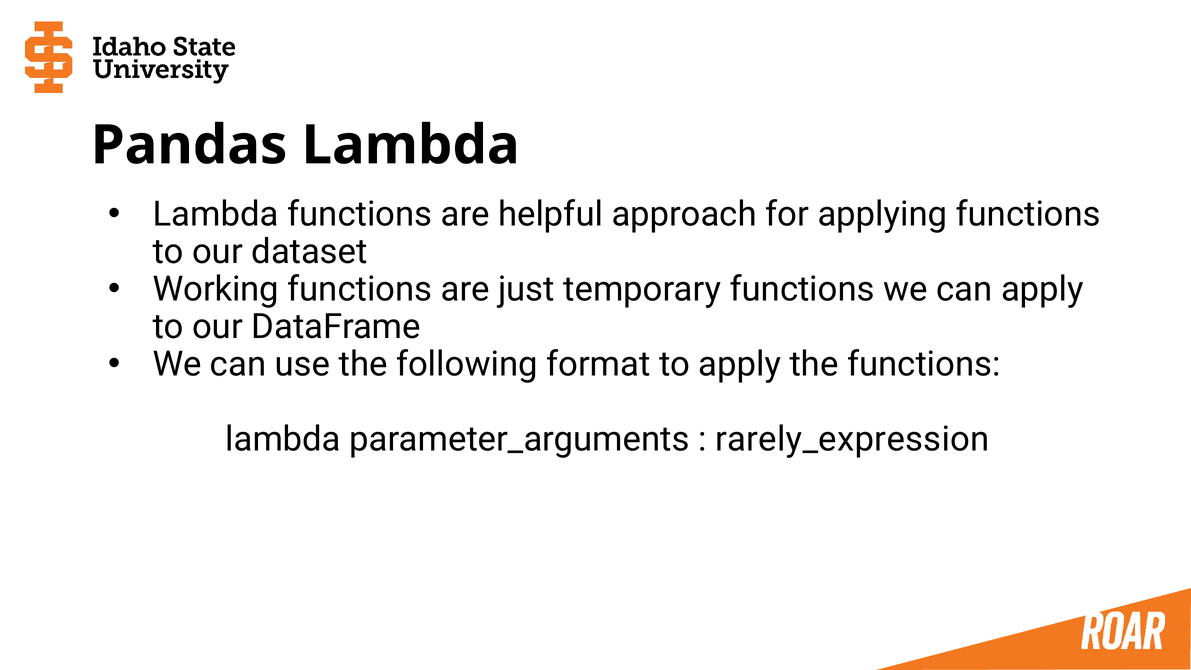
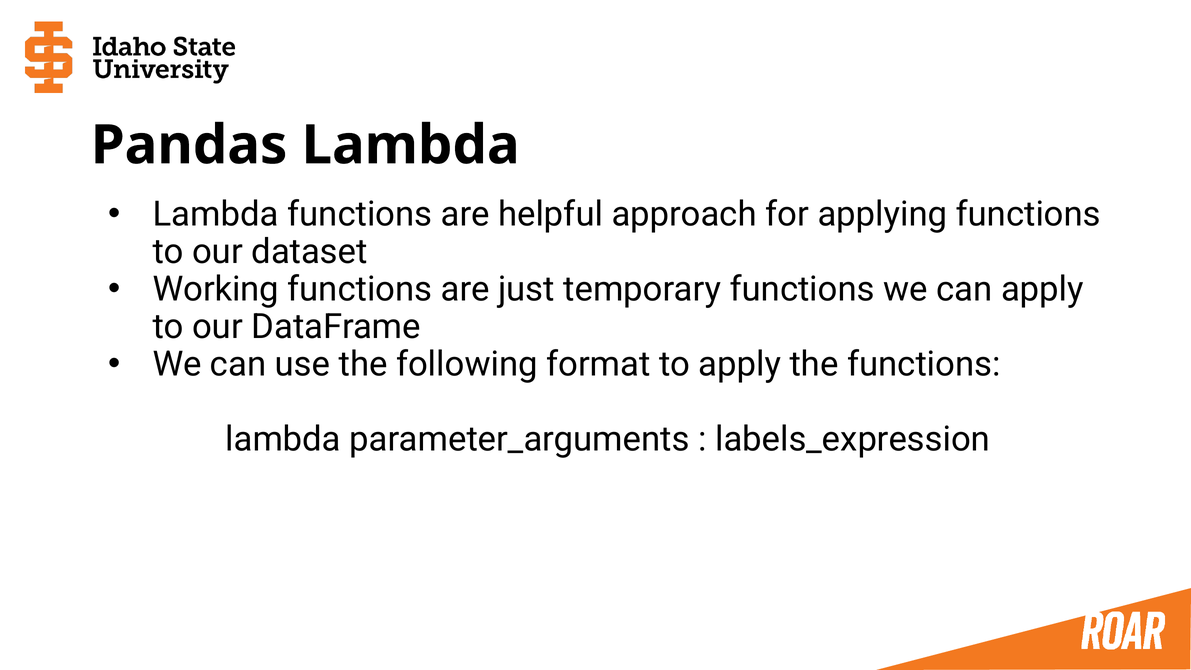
rarely_expression: rarely_expression -> labels_expression
